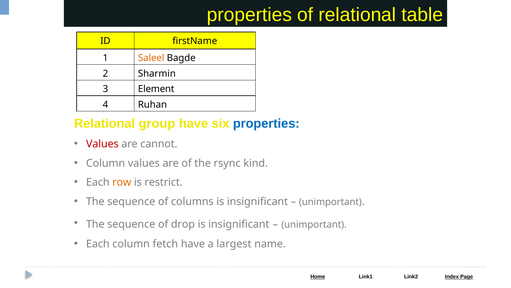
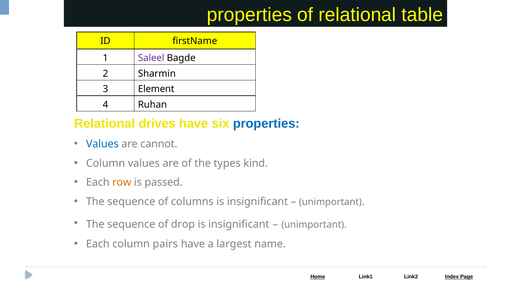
Saleel colour: orange -> purple
group: group -> drives
Values at (102, 144) colour: red -> blue
rsync: rsync -> types
restrict: restrict -> passed
fetch: fetch -> pairs
